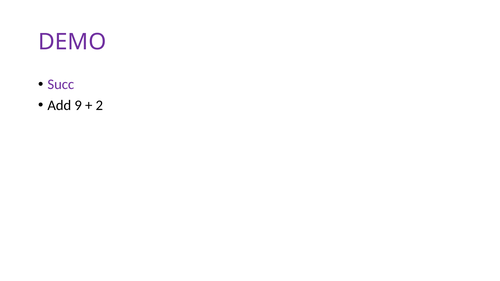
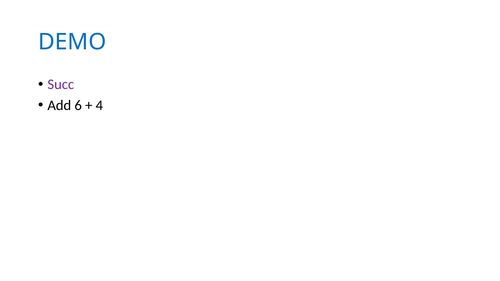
DEMO colour: purple -> blue
9: 9 -> 6
2: 2 -> 4
